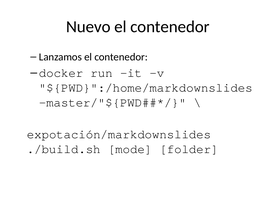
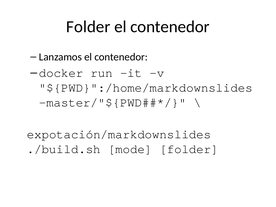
Nuevo at (88, 27): Nuevo -> Folder
